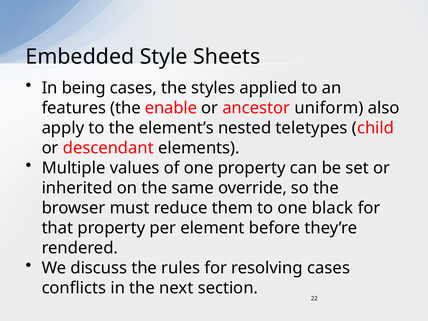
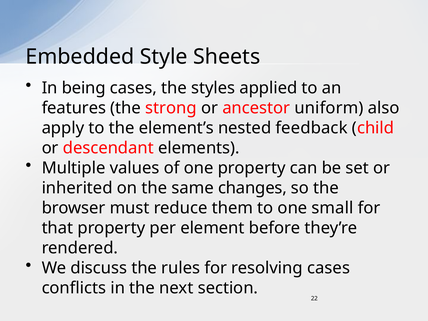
enable: enable -> strong
teletypes: teletypes -> feedback
override: override -> changes
black: black -> small
